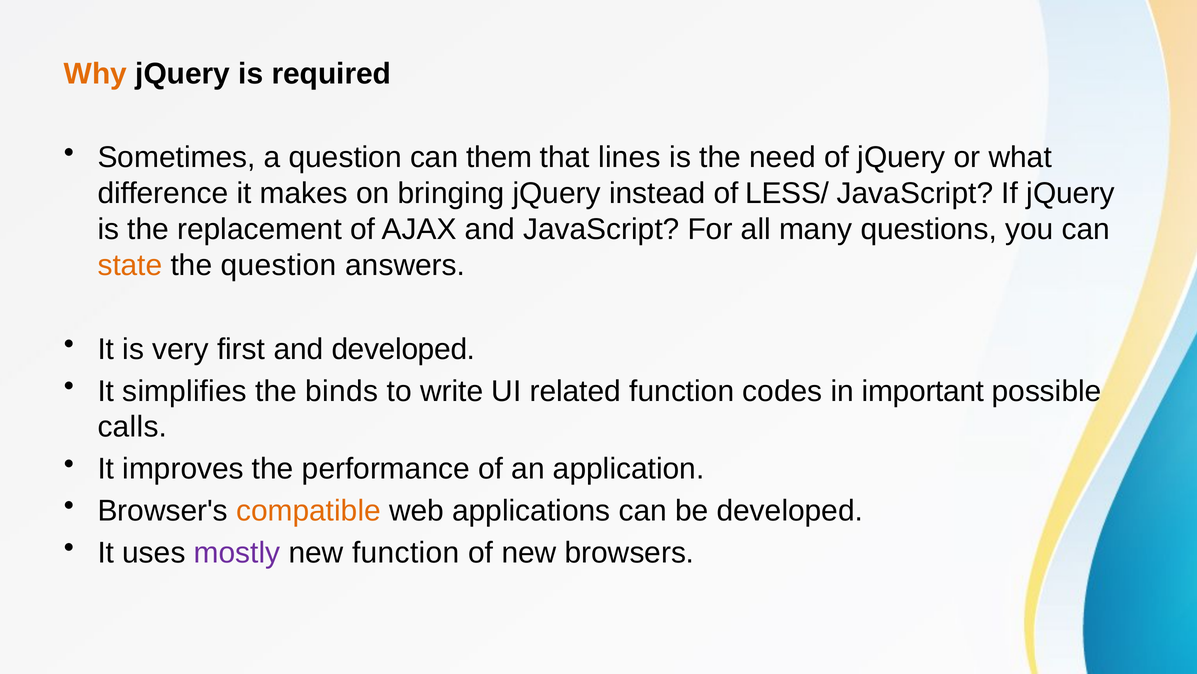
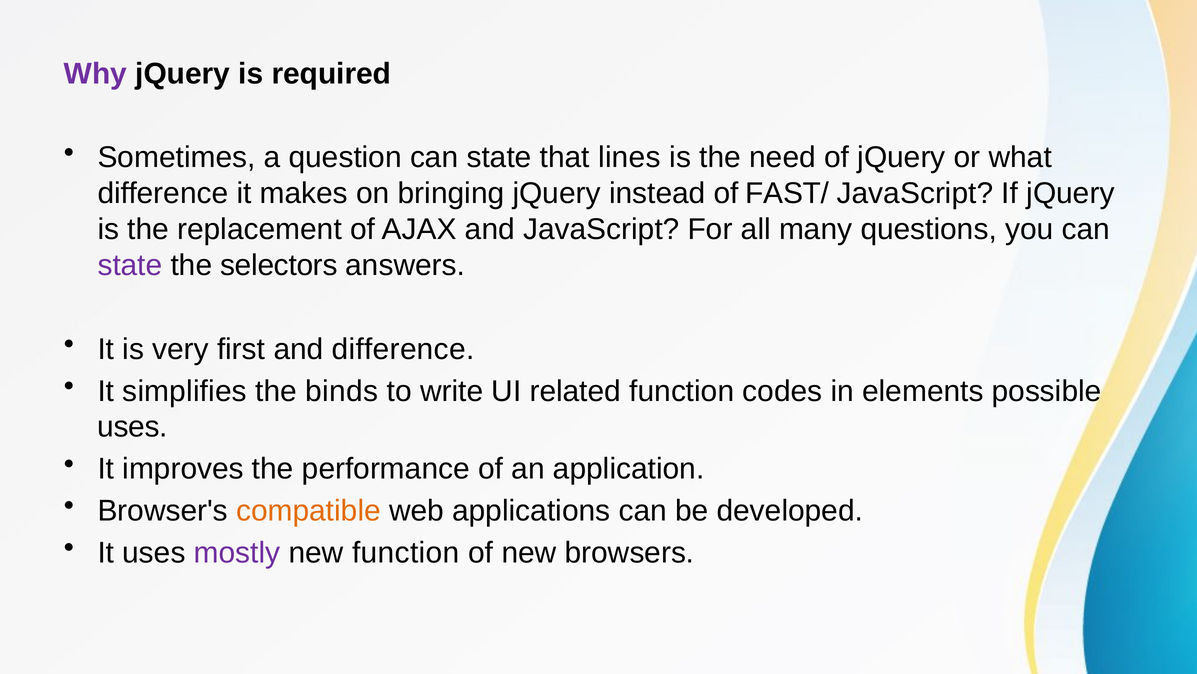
Why colour: orange -> purple
question can them: them -> state
LESS/: LESS/ -> FAST/
state at (130, 265) colour: orange -> purple
the question: question -> selectors
and developed: developed -> difference
important: important -> elements
calls at (132, 427): calls -> uses
